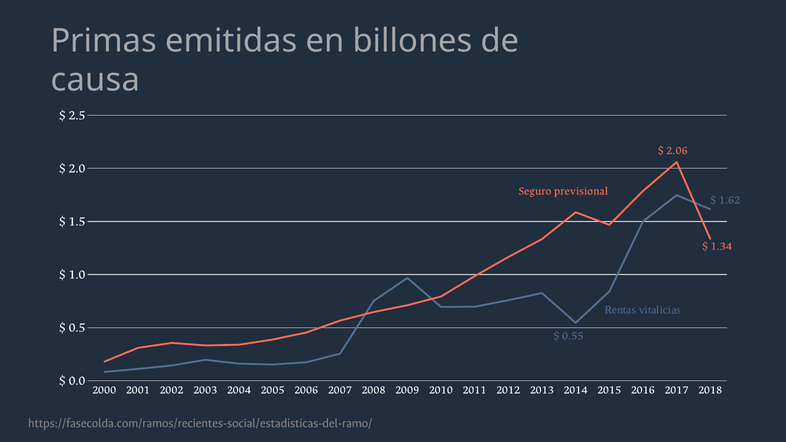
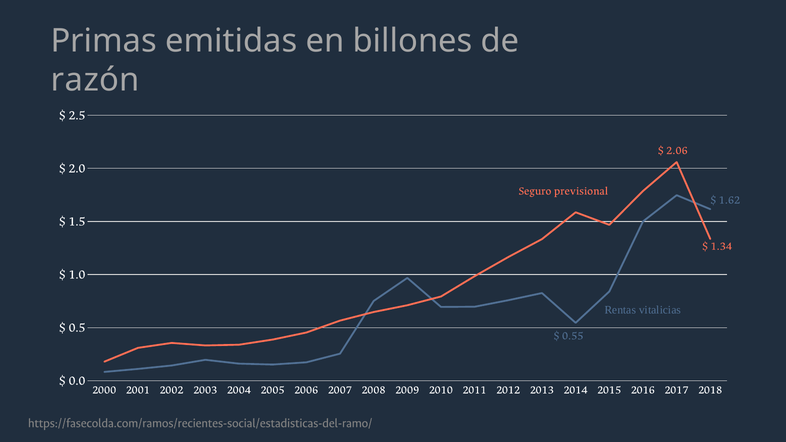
causa: causa -> razón
